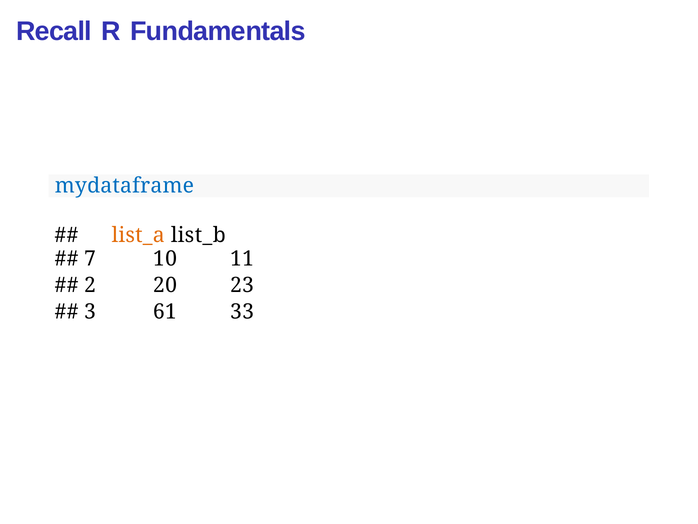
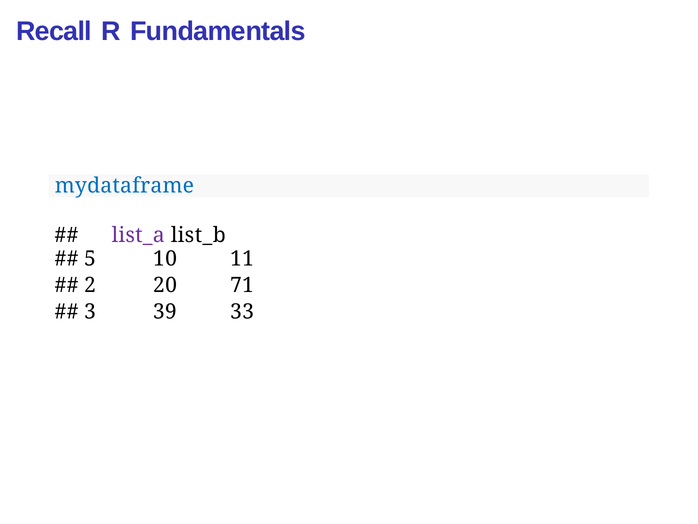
list_a colour: orange -> purple
7: 7 -> 5
23: 23 -> 71
61: 61 -> 39
